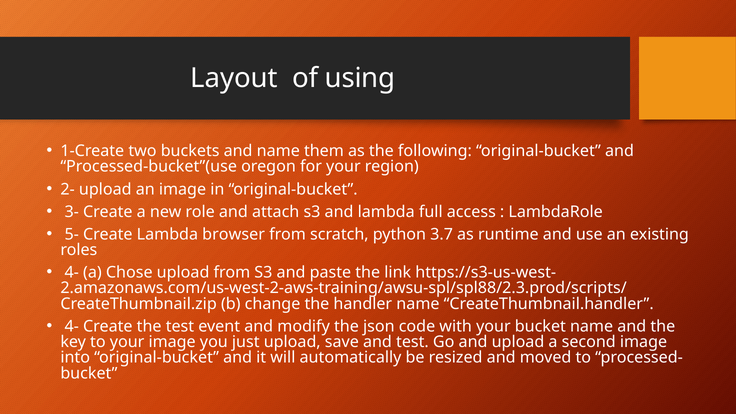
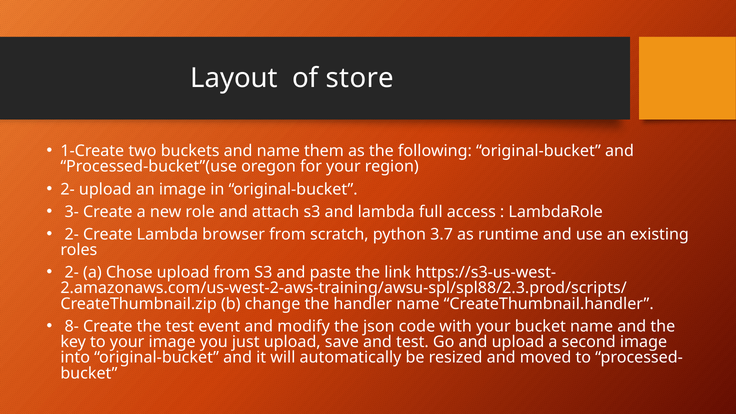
using: using -> store
5- at (72, 234): 5- -> 2-
4- at (72, 272): 4- -> 2-
4- at (72, 326): 4- -> 8-
